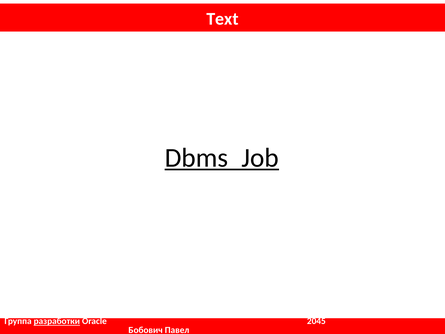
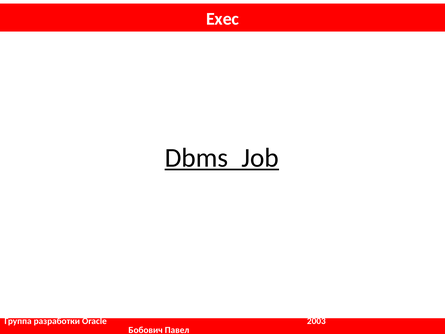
Text: Text -> Exec
разработки underline: present -> none
2045: 2045 -> 2003
